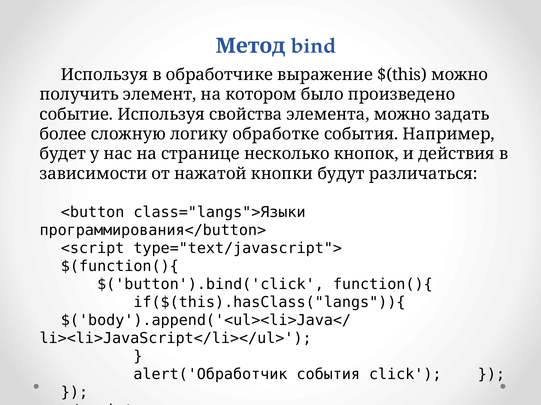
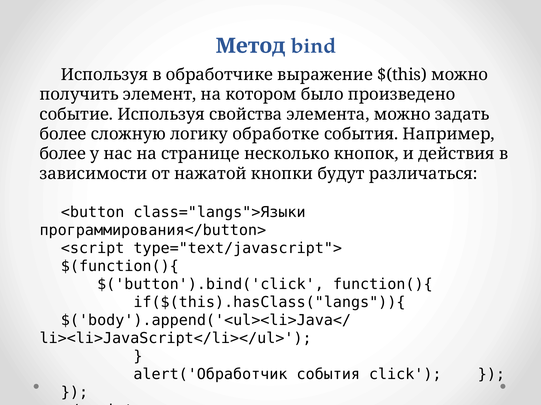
будет at (63, 154): будет -> более
